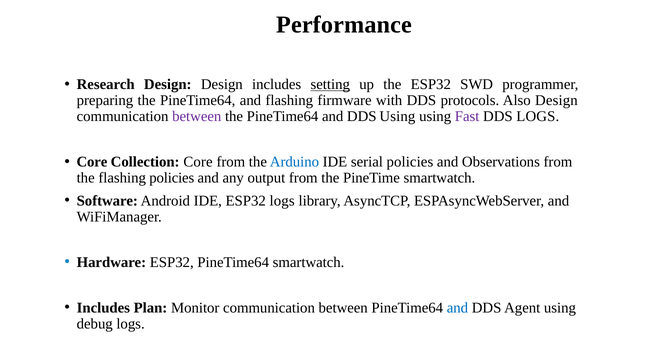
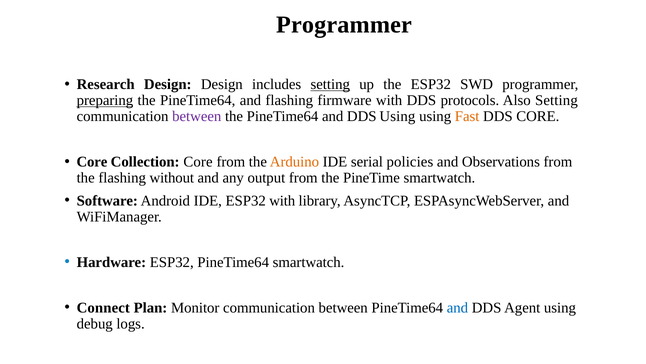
Performance at (344, 25): Performance -> Programmer
preparing underline: none -> present
Also Design: Design -> Setting
Fast colour: purple -> orange
DDS LOGS: LOGS -> CORE
Arduino colour: blue -> orange
flashing policies: policies -> without
ESP32 logs: logs -> with
Includes at (103, 307): Includes -> Connect
